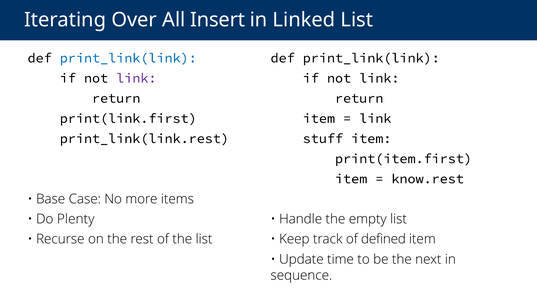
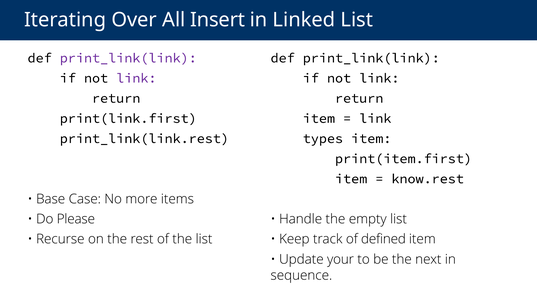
print_link(link at (128, 58) colour: blue -> purple
stuff: stuff -> types
Plenty: Plenty -> Please
time: time -> your
